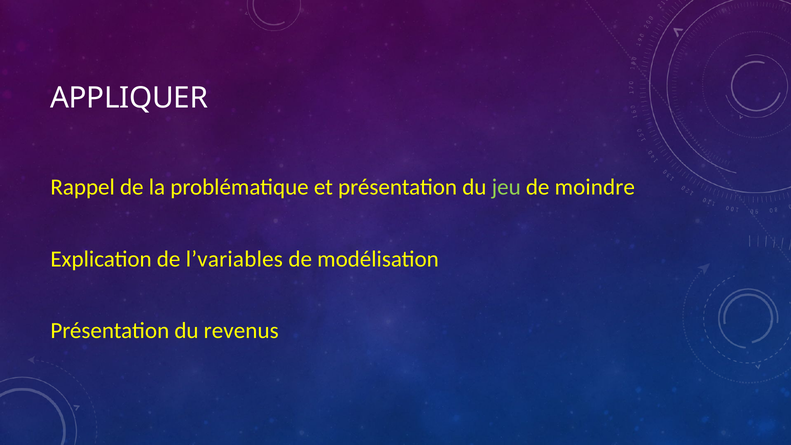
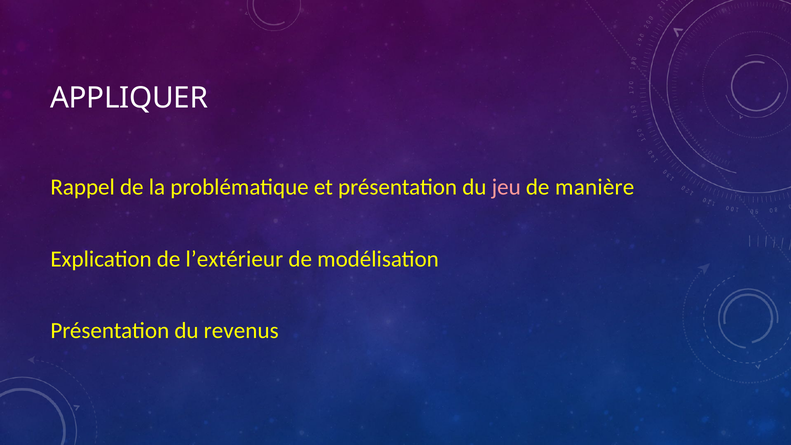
jeu colour: light green -> pink
moindre: moindre -> manière
l’variables: l’variables -> l’extérieur
